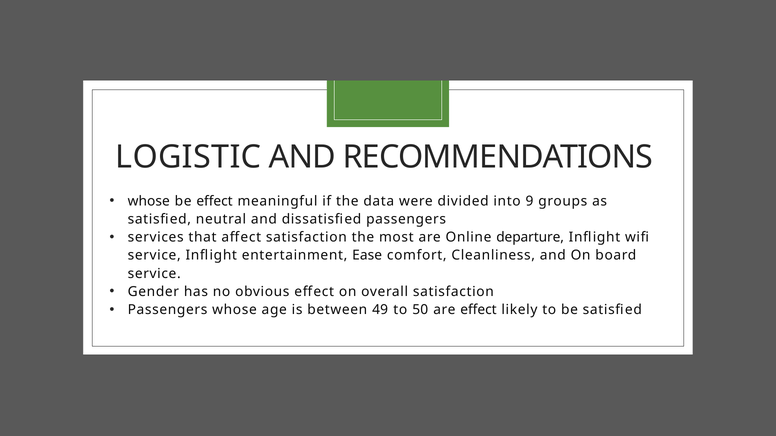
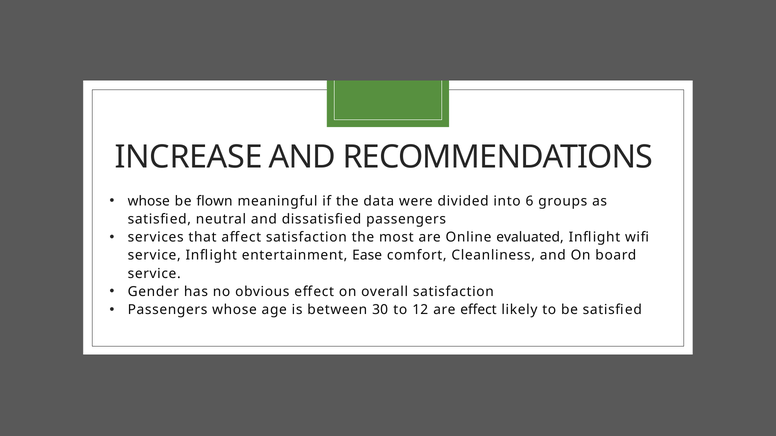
LOGISTIC: LOGISTIC -> INCREASE
be effect: effect -> flown
9: 9 -> 6
departure: departure -> evaluated
49: 49 -> 30
50: 50 -> 12
